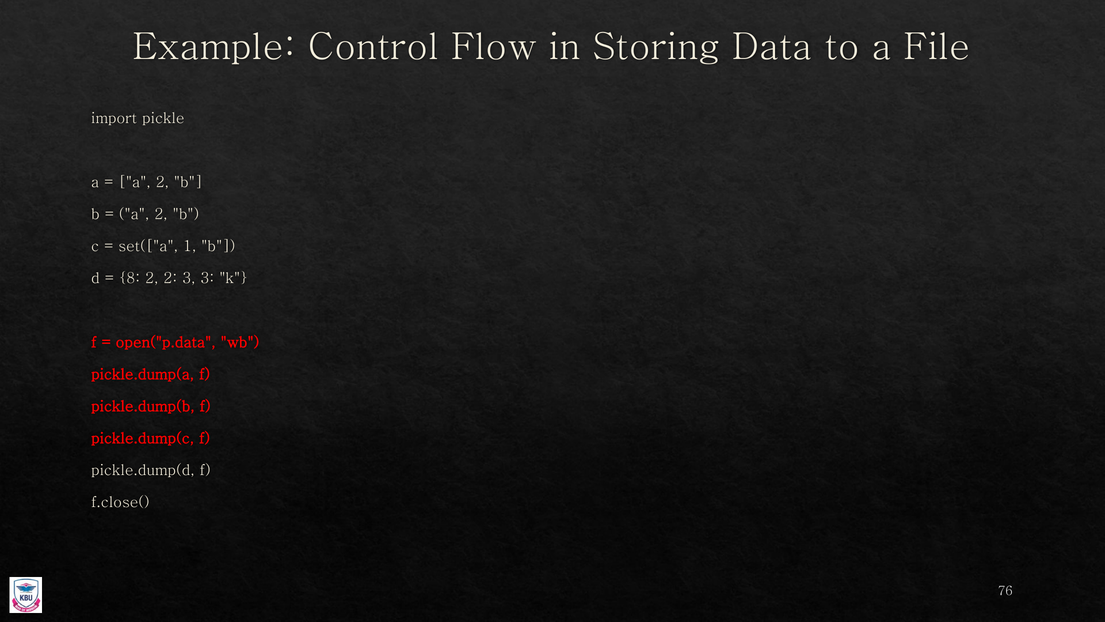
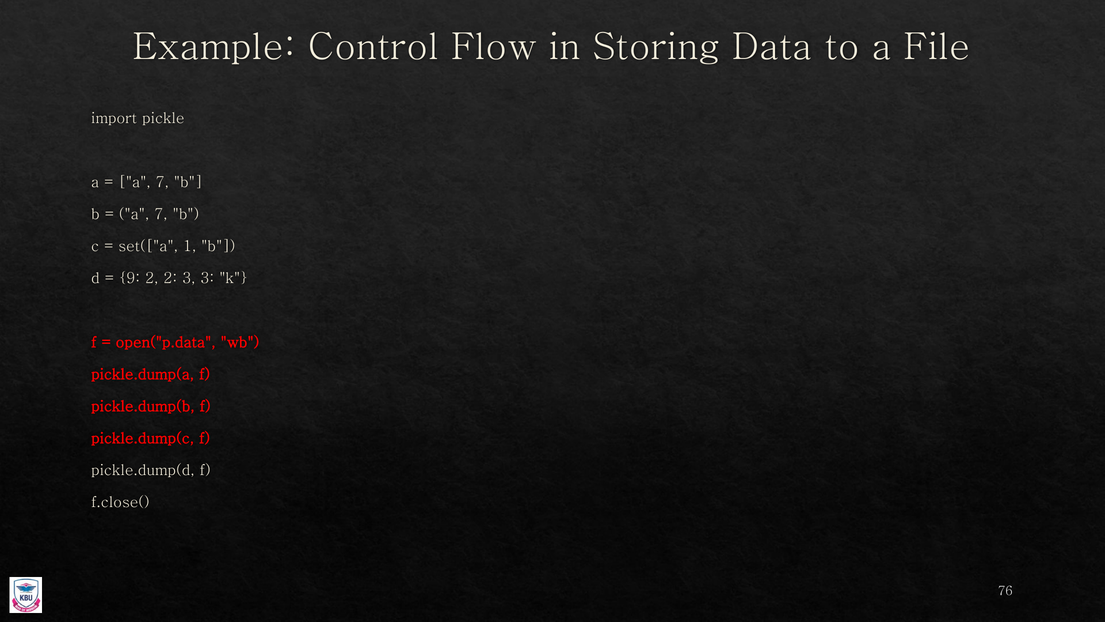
2 at (162, 182): 2 -> 7
2 at (161, 214): 2 -> 7
8: 8 -> 9
